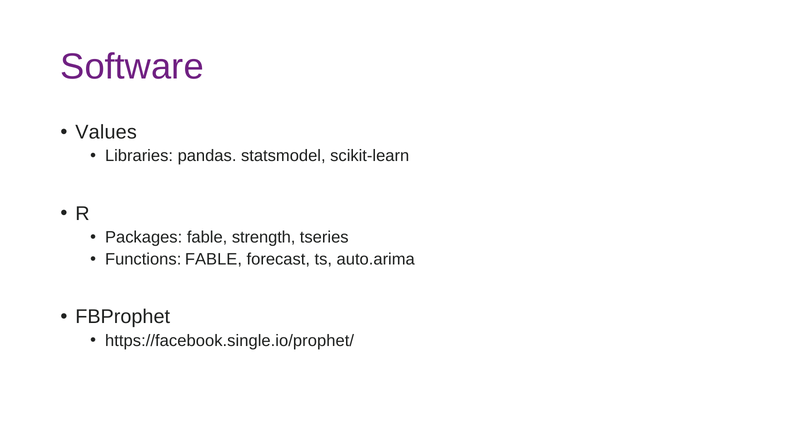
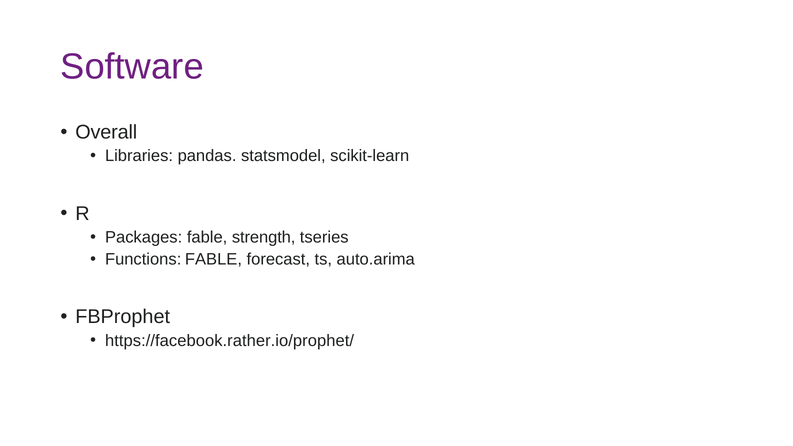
Values: Values -> Overall
https://facebook.single.io/prophet/: https://facebook.single.io/prophet/ -> https://facebook.rather.io/prophet/
